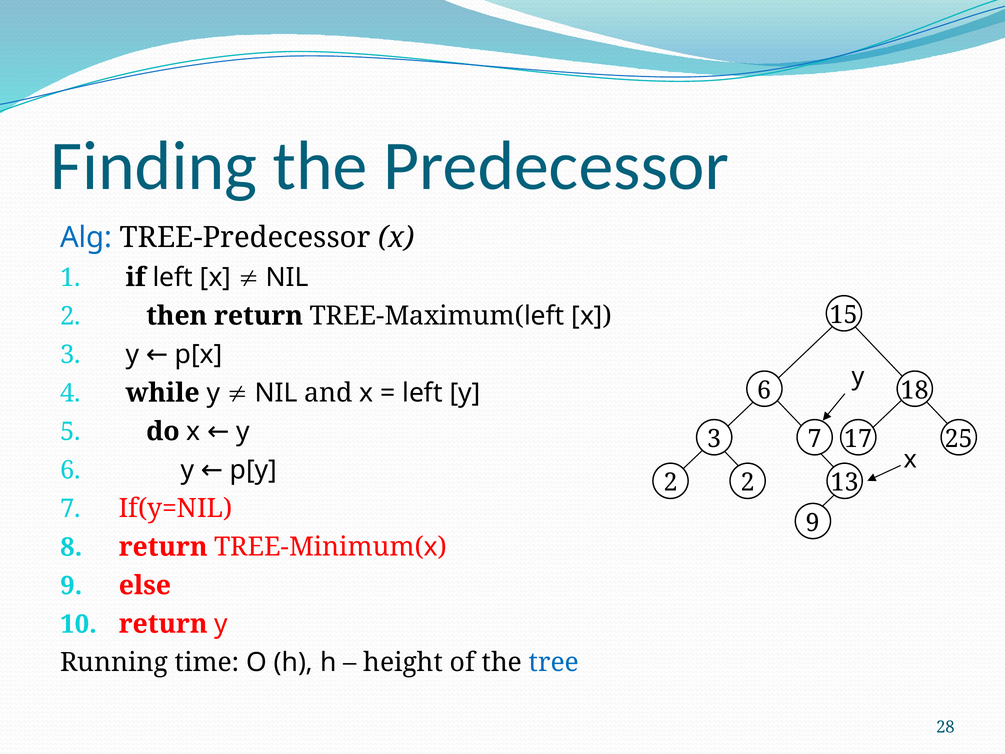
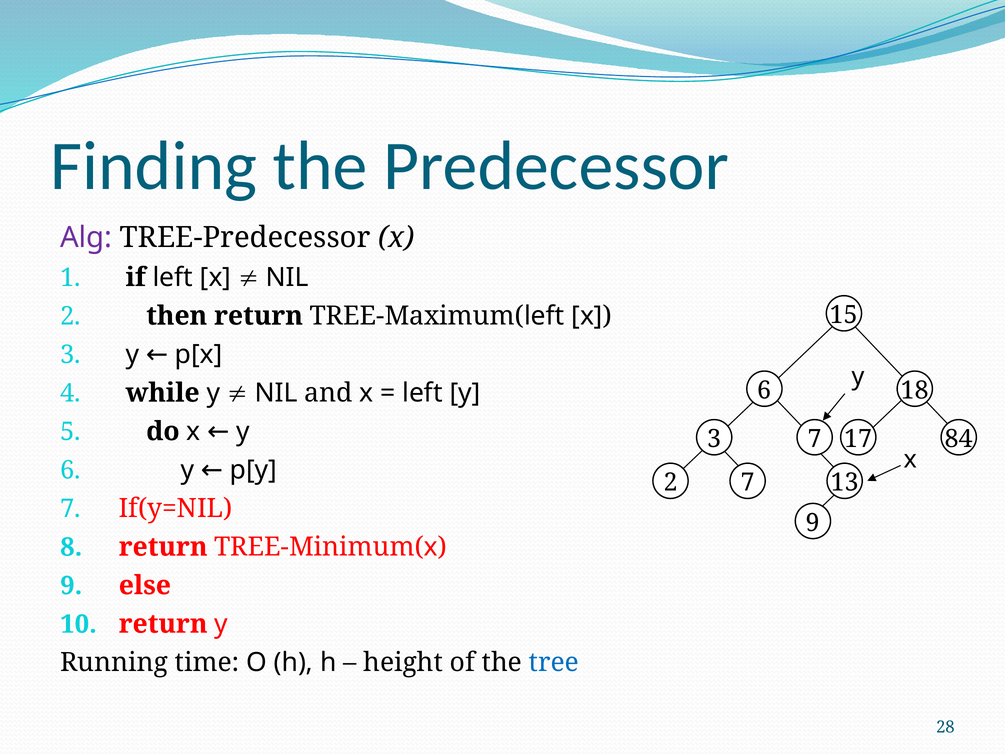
Alg colour: blue -> purple
25: 25 -> 84
2 2: 2 -> 7
